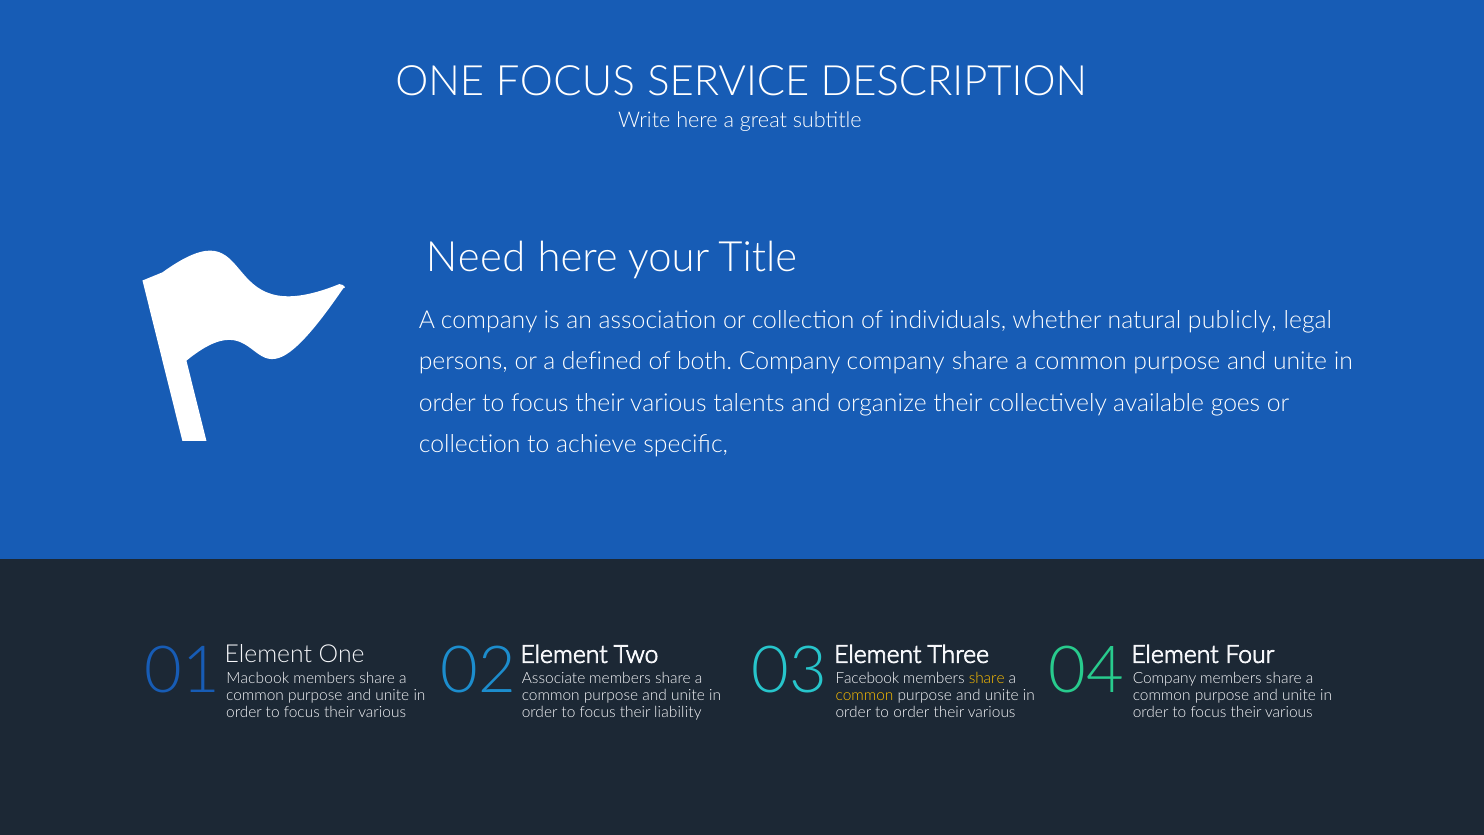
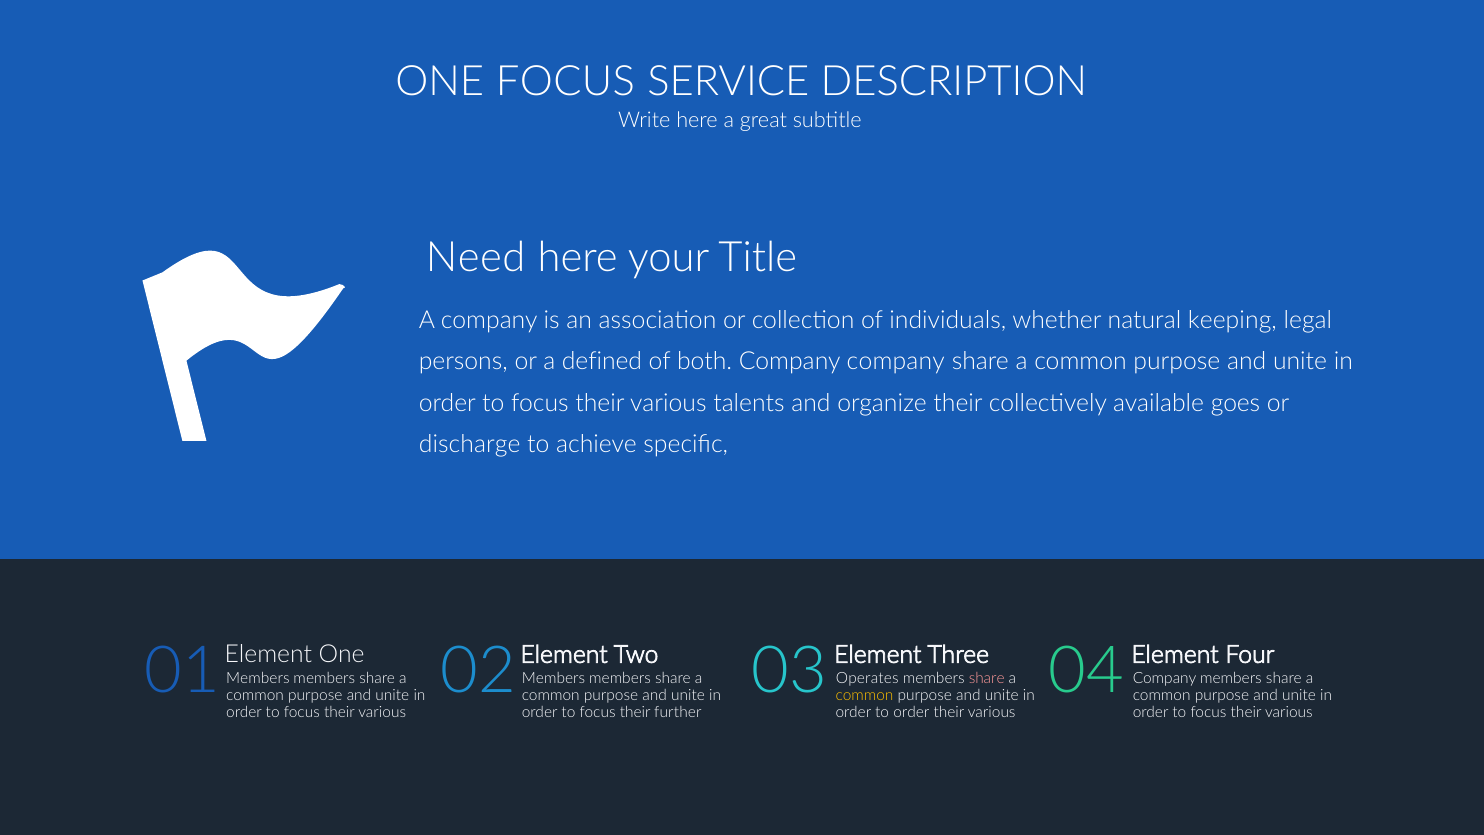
publicly: publicly -> keeping
collection at (470, 444): collection -> discharge
01 Associate: Associate -> Members
Facebook: Facebook -> Operates
share at (987, 679) colour: yellow -> pink
Macbook at (258, 679): Macbook -> Members
liability: liability -> further
